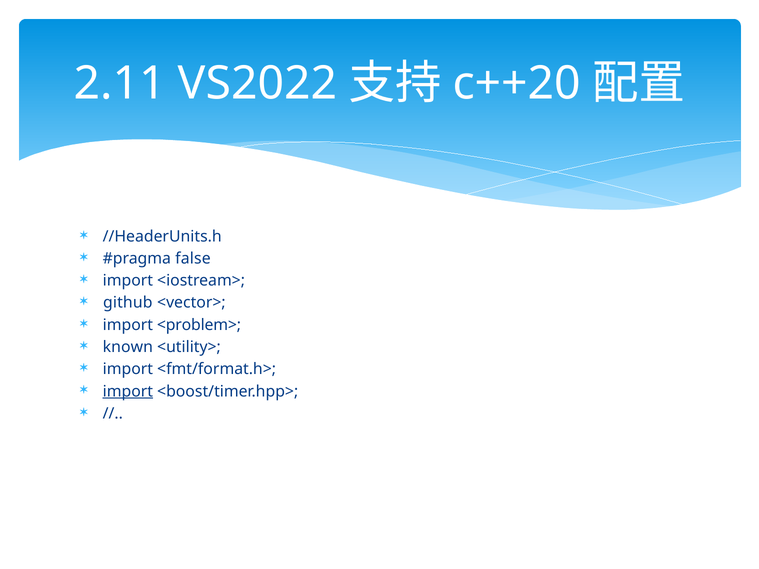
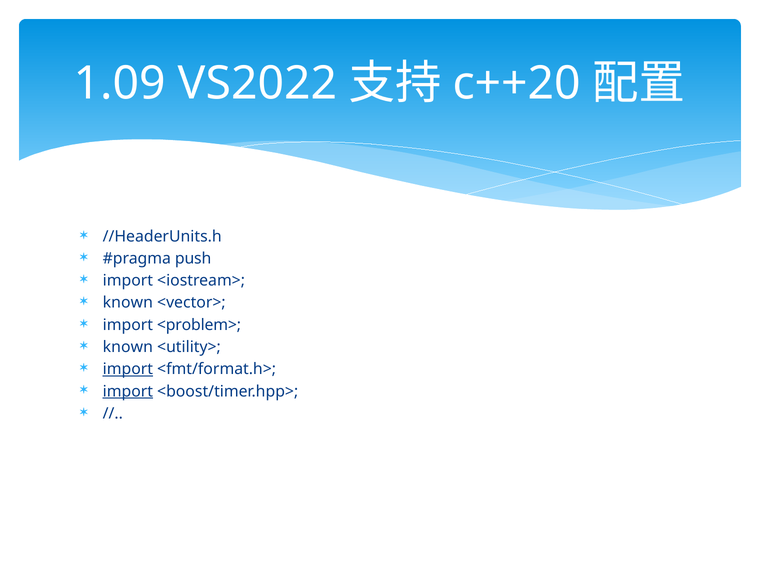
2.11: 2.11 -> 1.09
false: false -> push
github at (128, 303): github -> known
import at (128, 369) underline: none -> present
